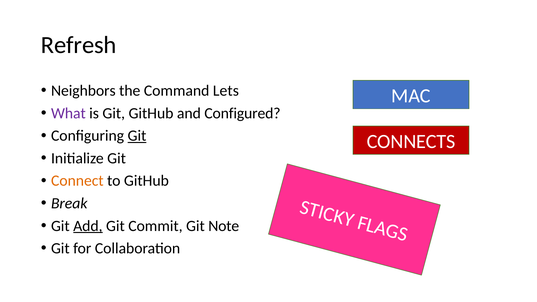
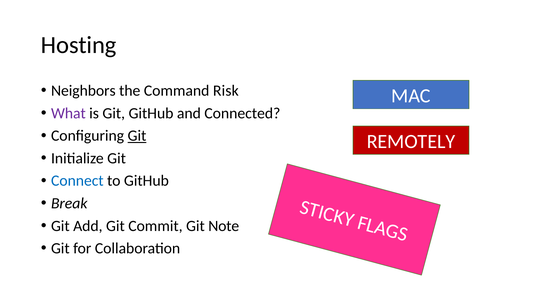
Refresh: Refresh -> Hosting
Lets: Lets -> Risk
Configured: Configured -> Connected
CONNECTS: CONNECTS -> REMOTELY
Connect colour: orange -> blue
Add underline: present -> none
